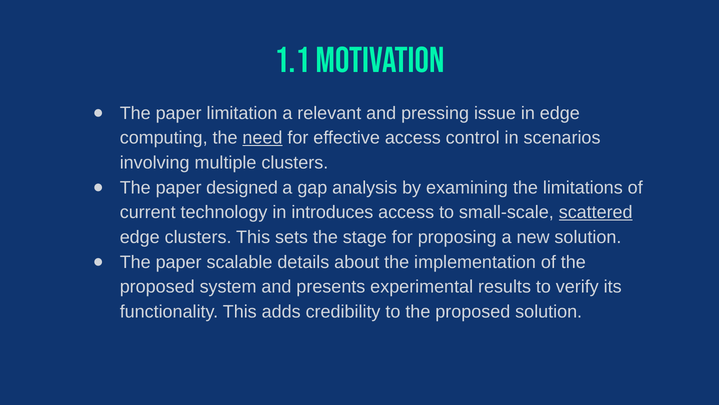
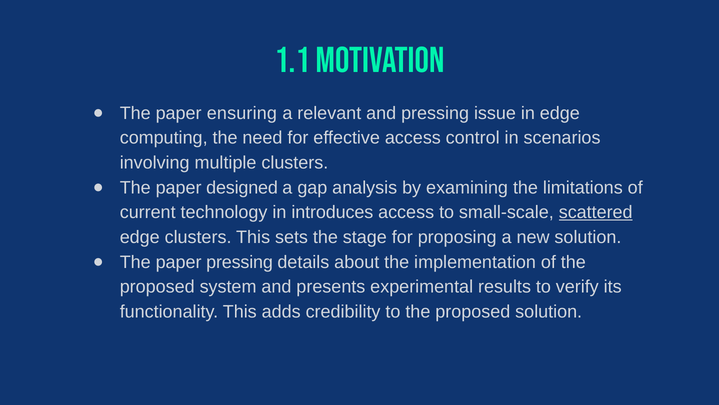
limitation: limitation -> ensuring
need underline: present -> none
paper scalable: scalable -> pressing
